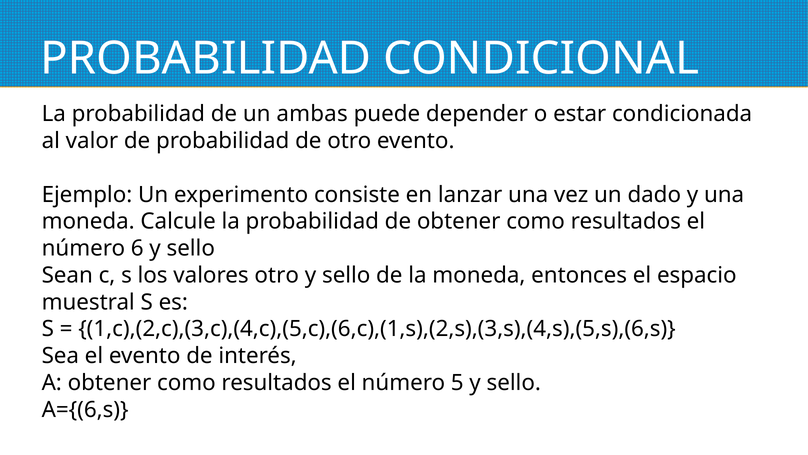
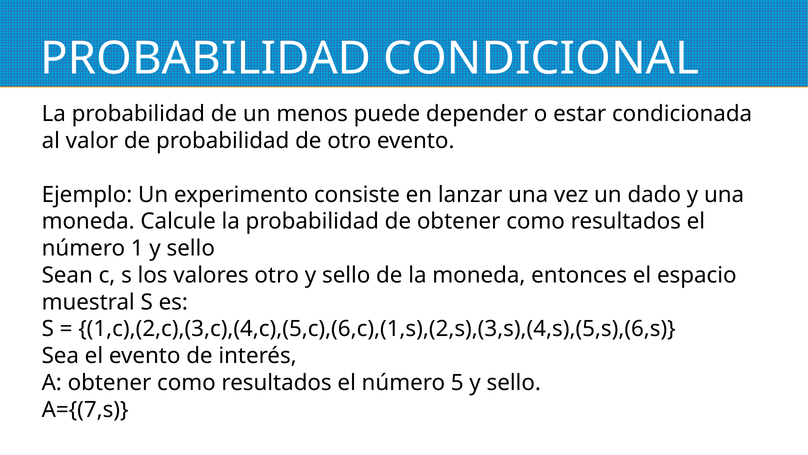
ambas: ambas -> menos
6: 6 -> 1
A={(6,s: A={(6,s -> A={(7,s
